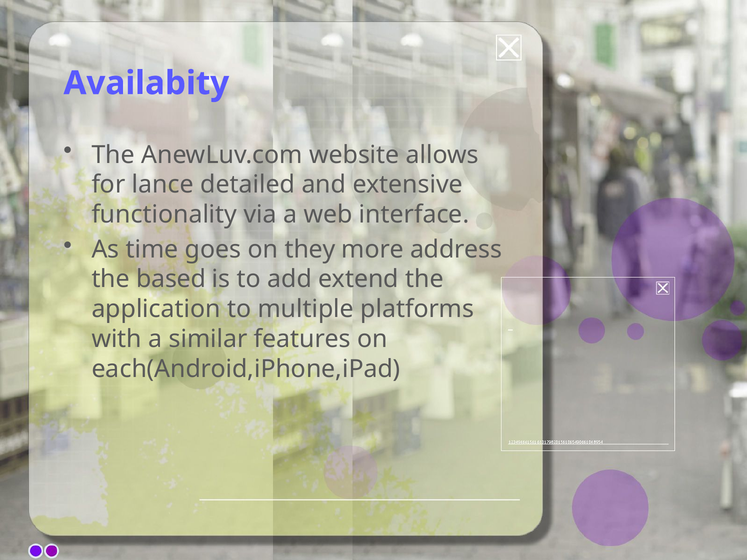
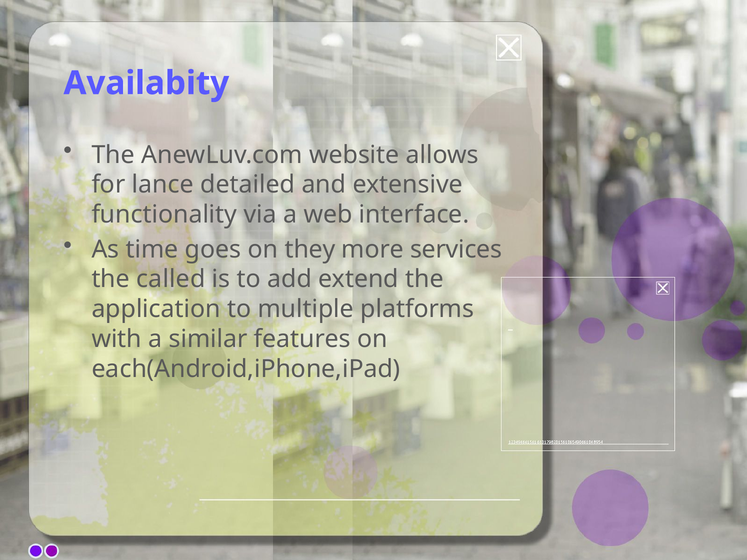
address: address -> services
based: based -> called
